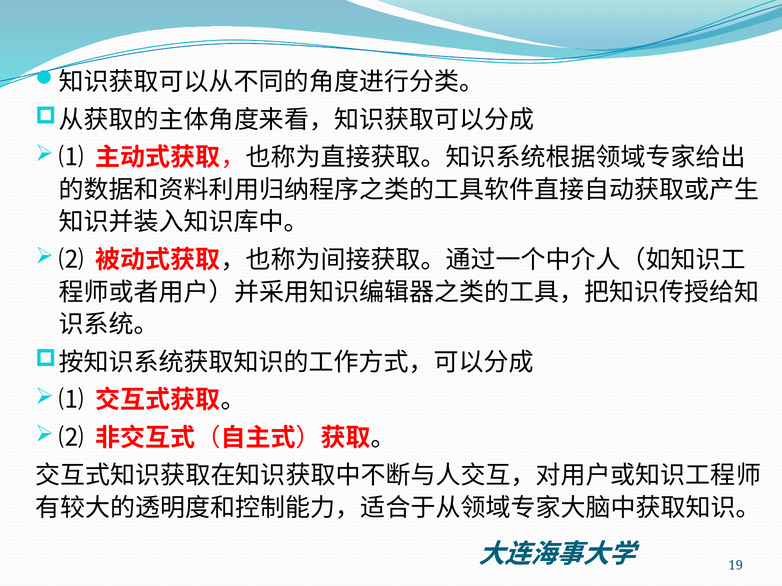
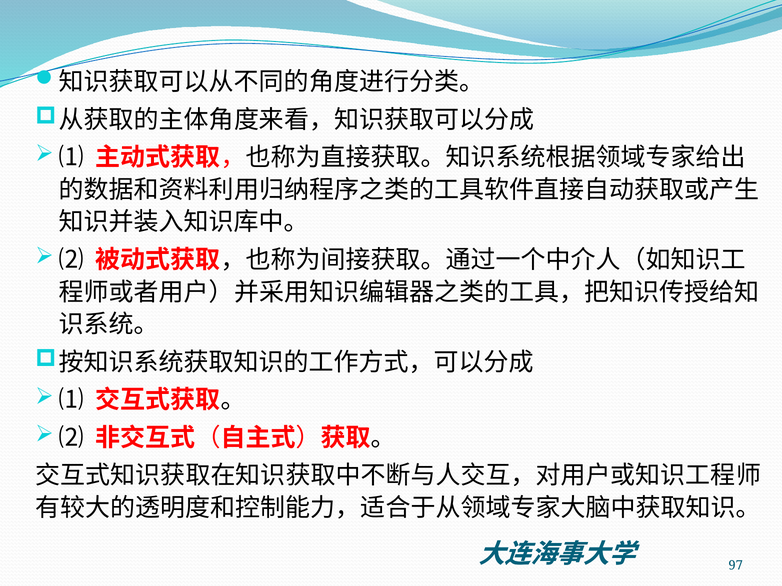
19: 19 -> 97
